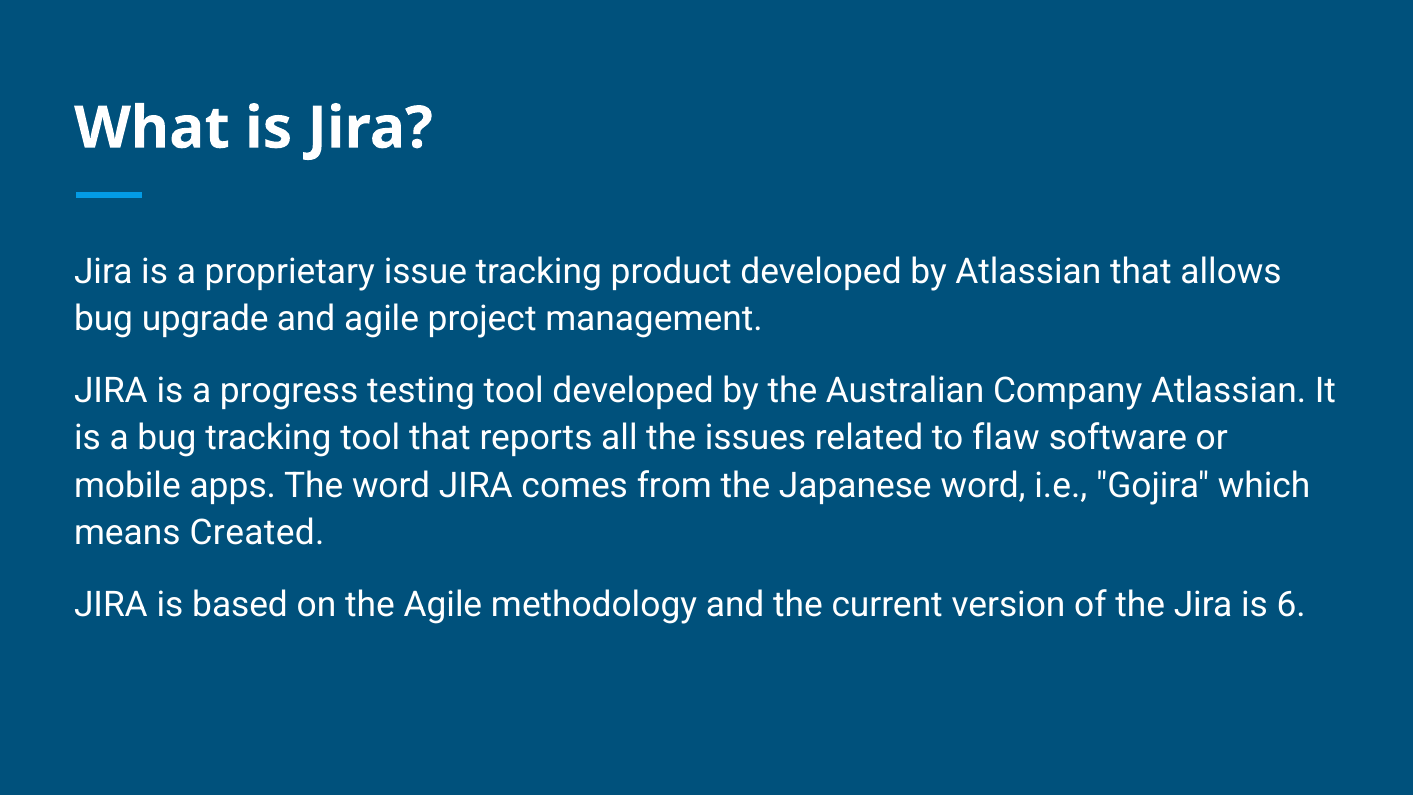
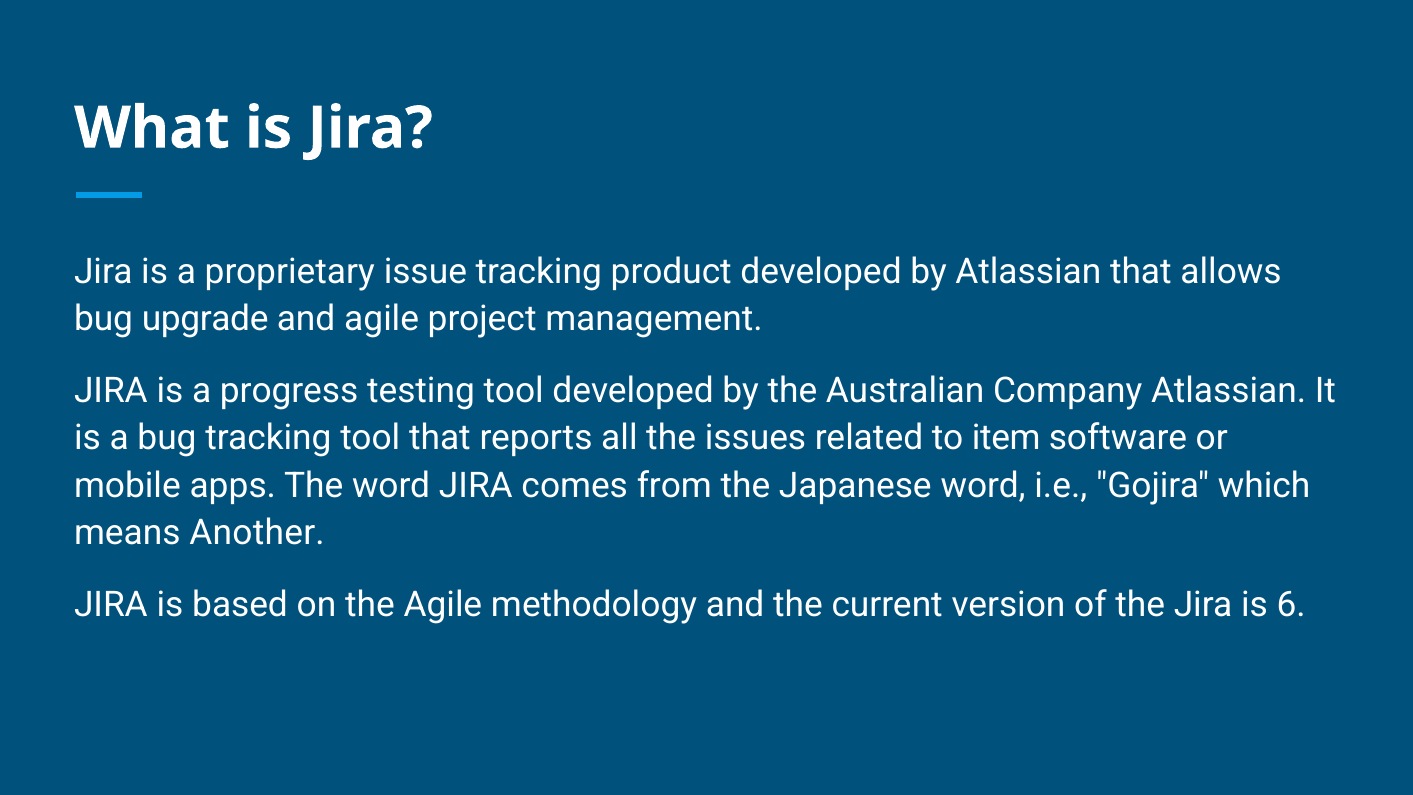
flaw: flaw -> item
Created: Created -> Another
